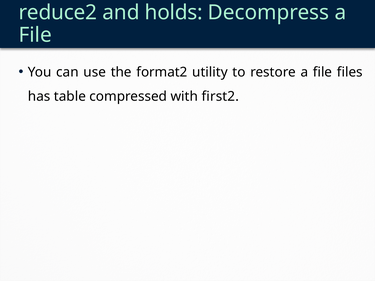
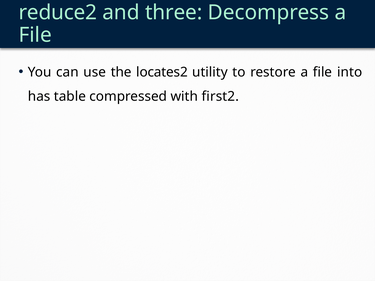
holds: holds -> three
format2: format2 -> locates2
files: files -> into
